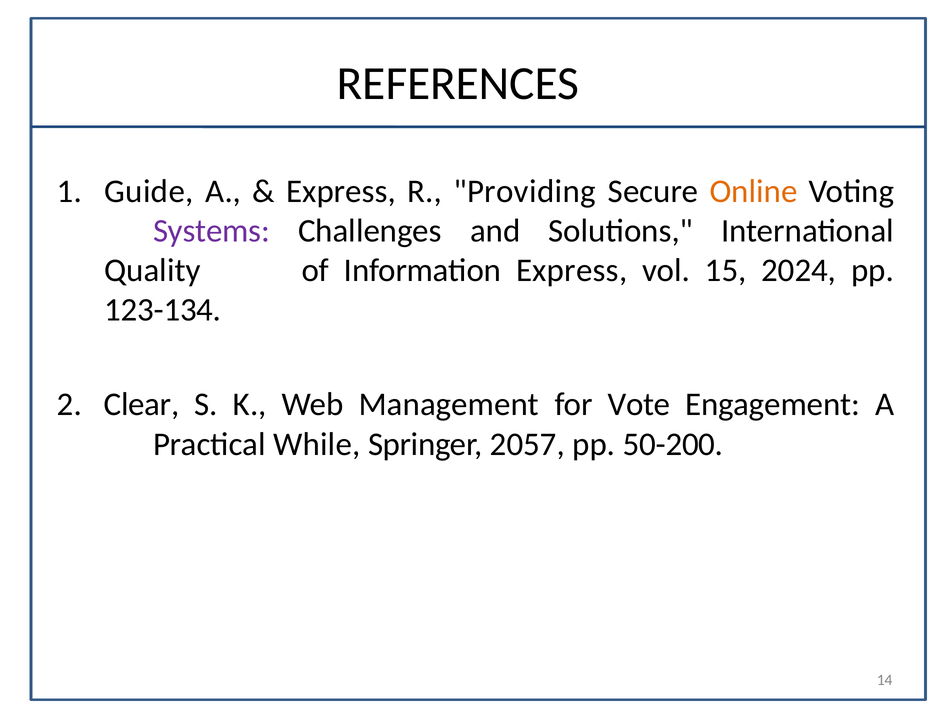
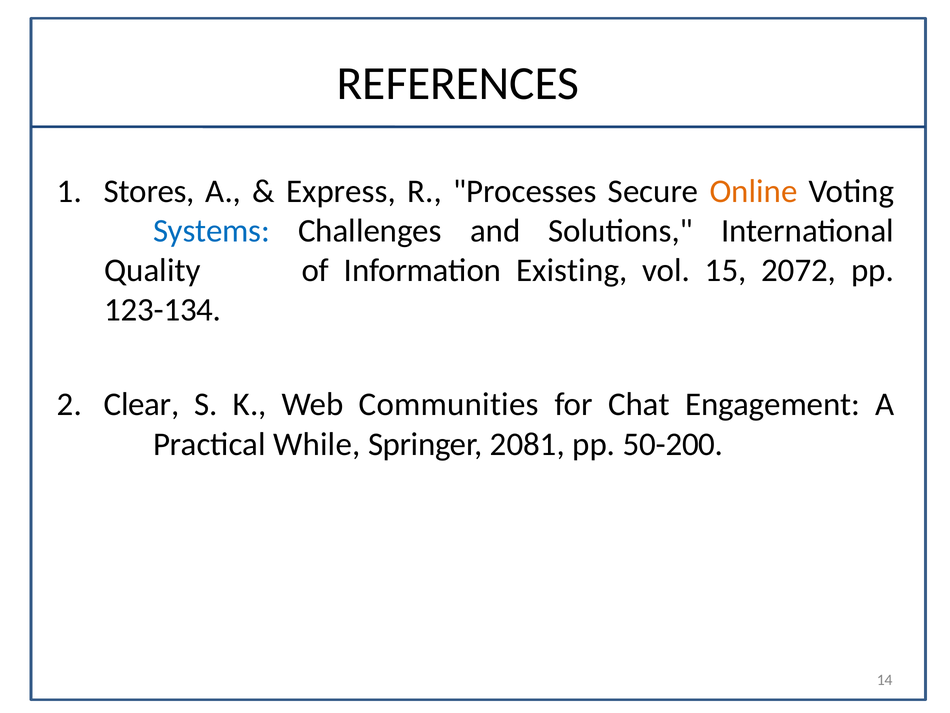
Guide: Guide -> Stores
Providing: Providing -> Processes
Systems colour: purple -> blue
Information Express: Express -> Existing
2024: 2024 -> 2072
Management: Management -> Communities
Vote: Vote -> Chat
2057: 2057 -> 2081
